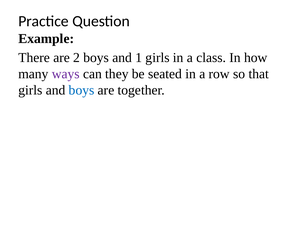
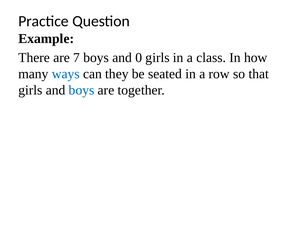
2: 2 -> 7
1: 1 -> 0
ways colour: purple -> blue
